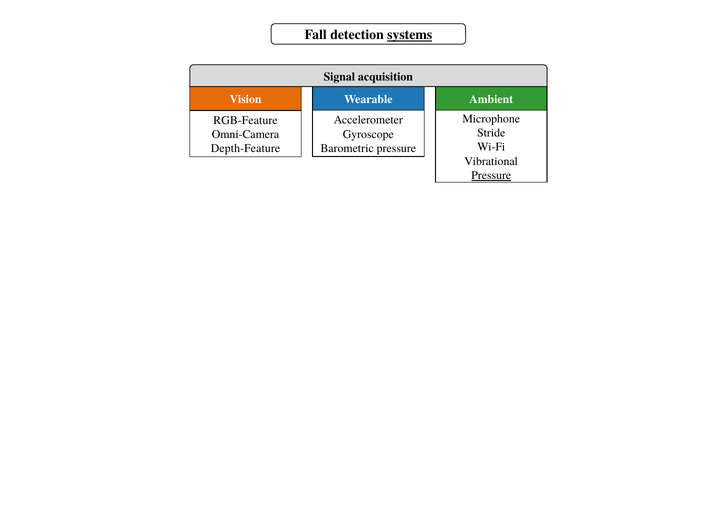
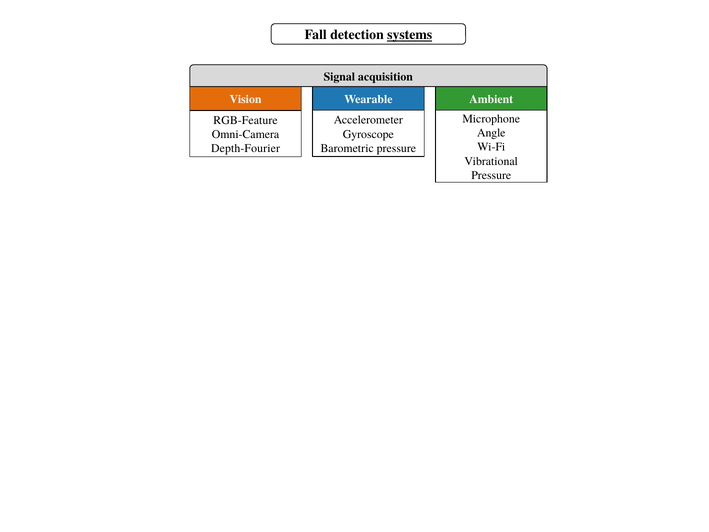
Stride: Stride -> Angle
Depth-Feature: Depth-Feature -> Depth-Fourier
Pressure at (491, 175) underline: present -> none
